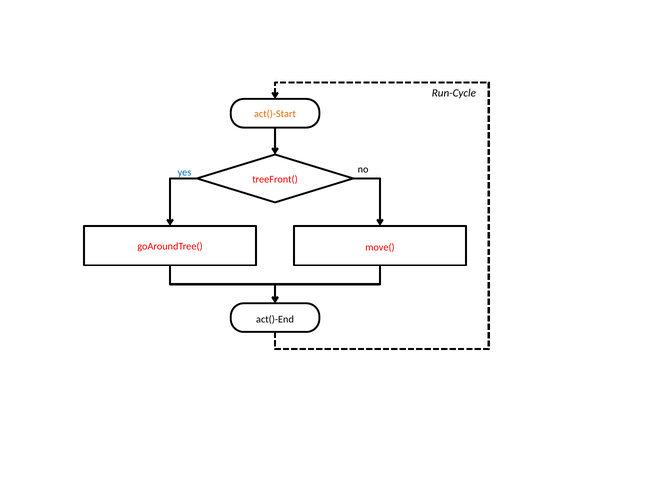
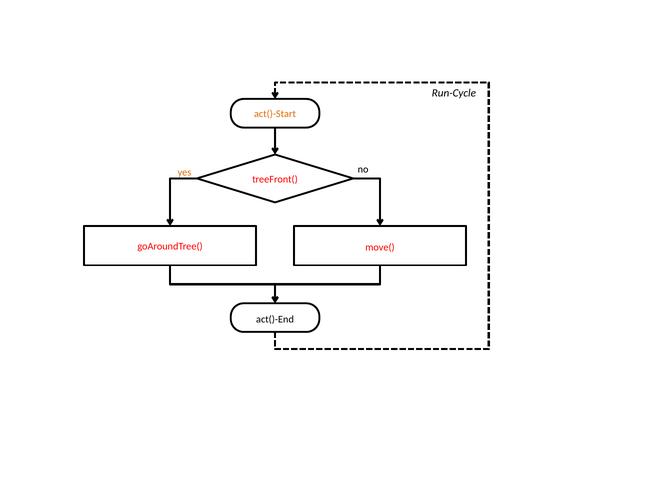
yes colour: blue -> orange
